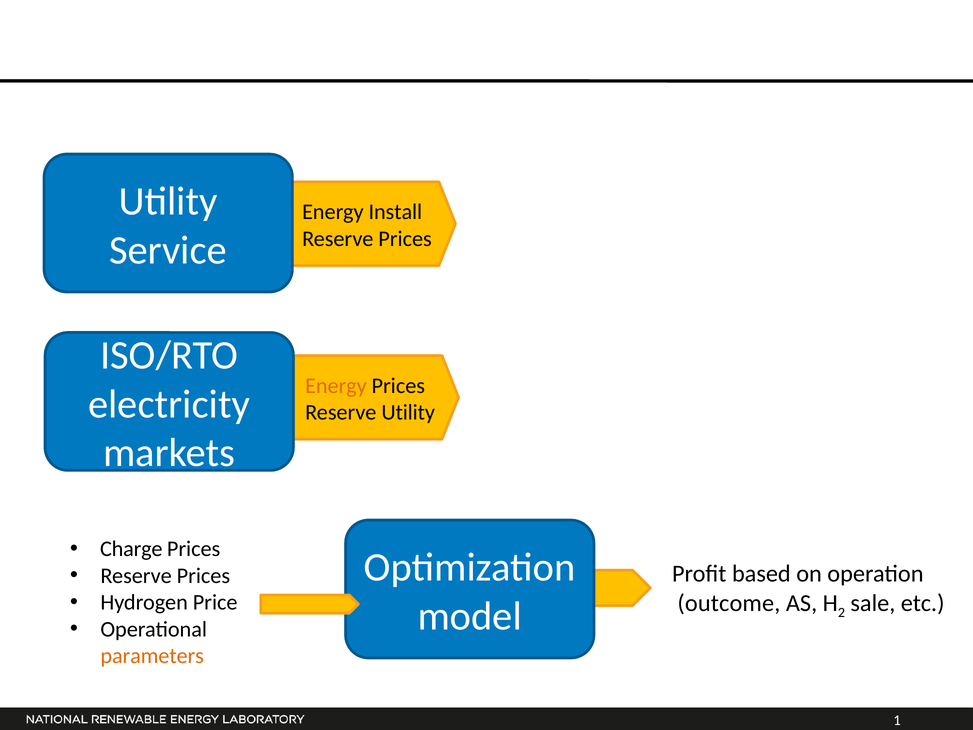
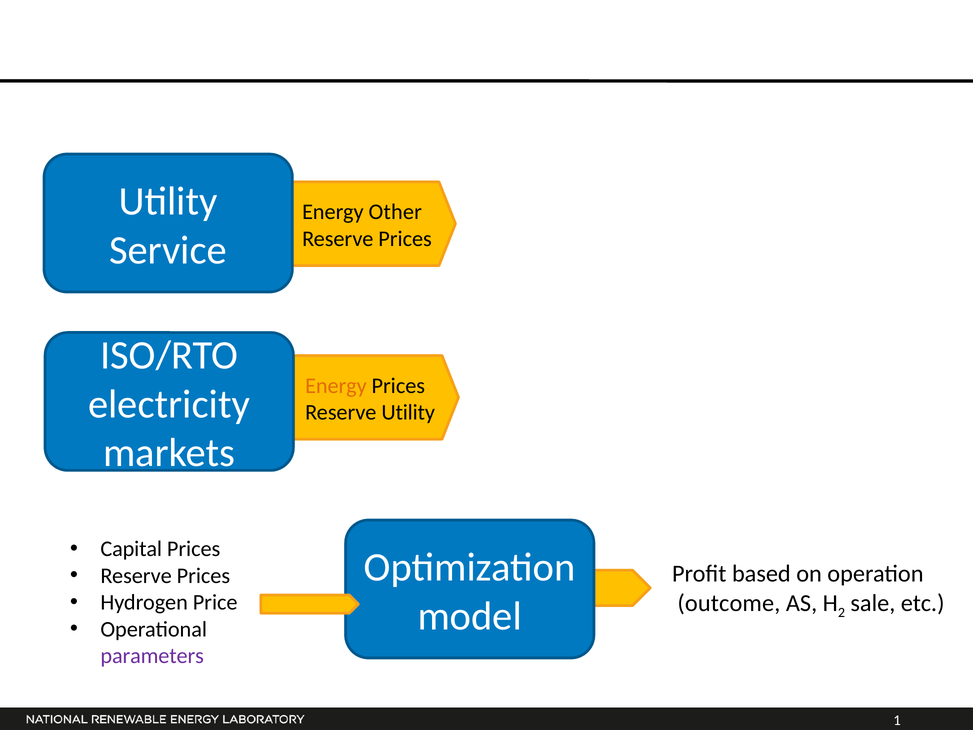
Install: Install -> Other
Charge: Charge -> Capital
parameters colour: orange -> purple
